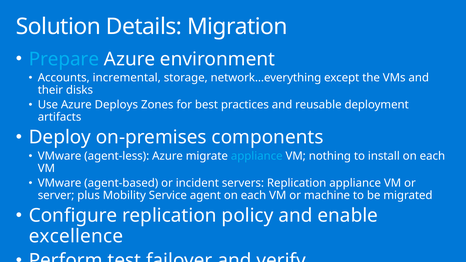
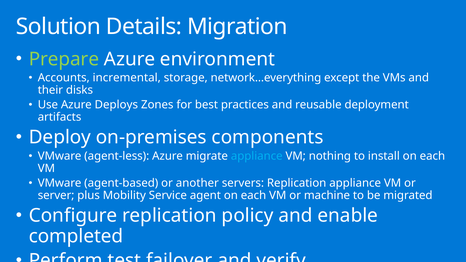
Prepare colour: light blue -> light green
incident: incident -> another
excellence: excellence -> completed
